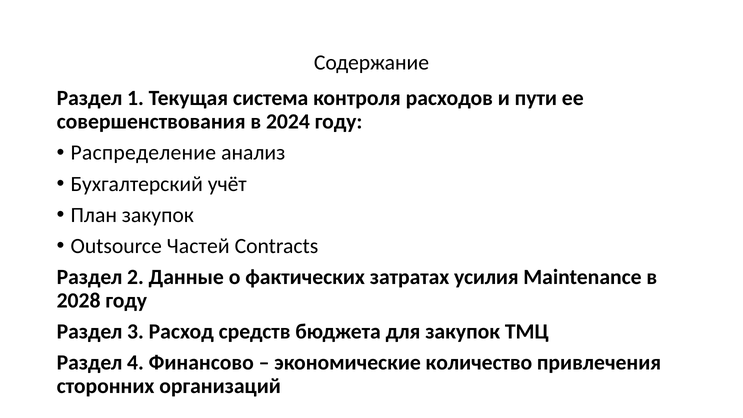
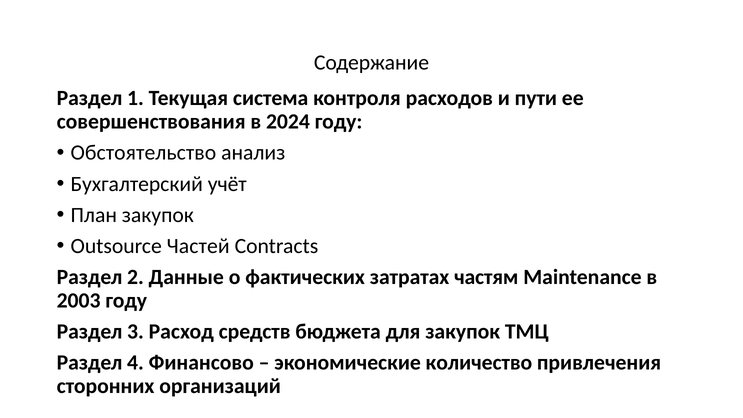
Распределение: Распределение -> Обстоятельство
усилия: усилия -> частям
2028: 2028 -> 2003
